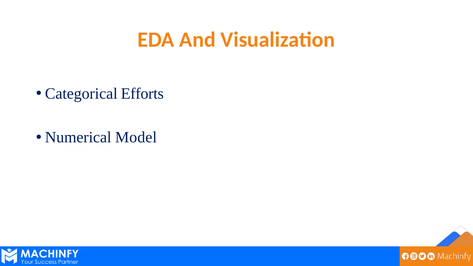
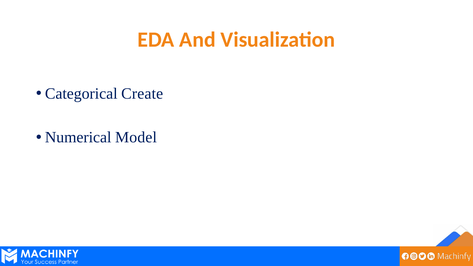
Efforts: Efforts -> Create
